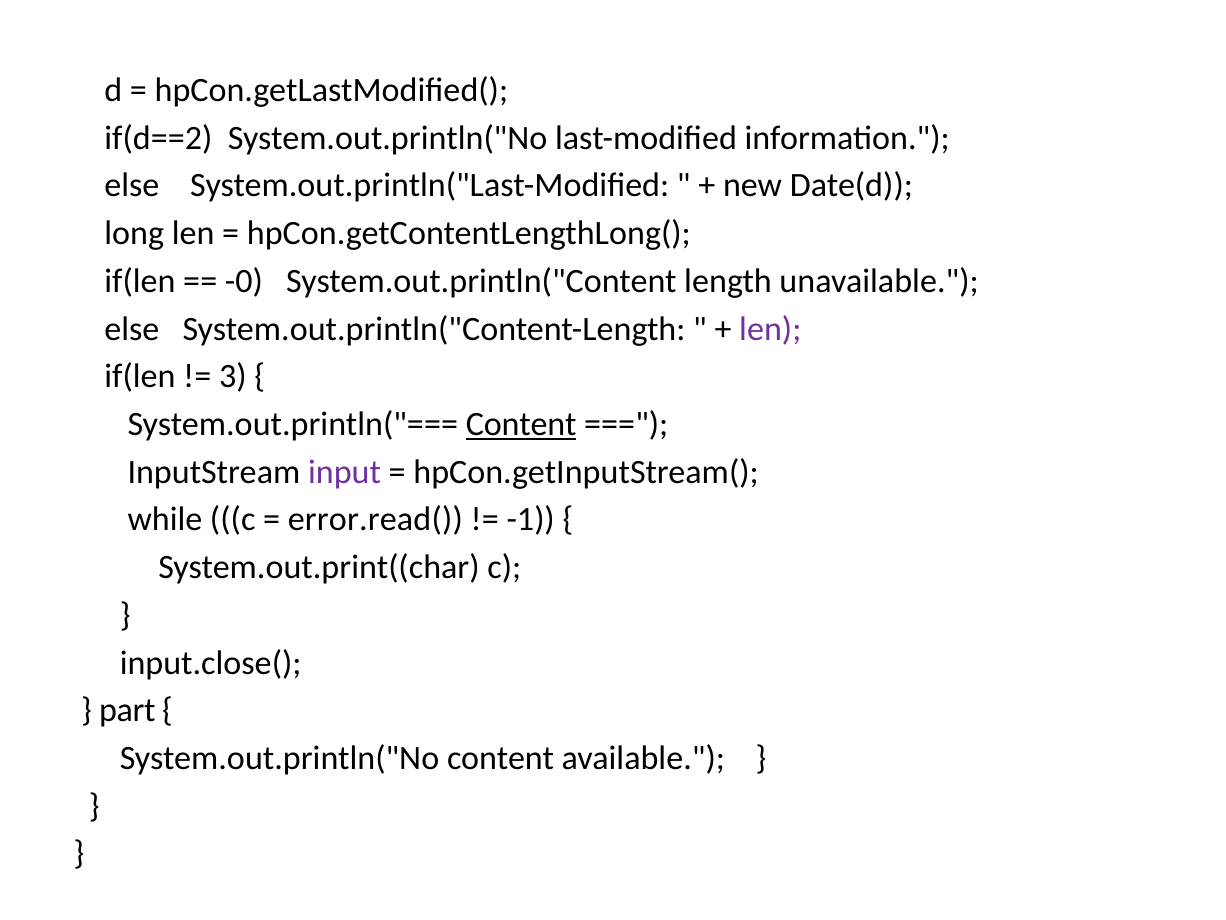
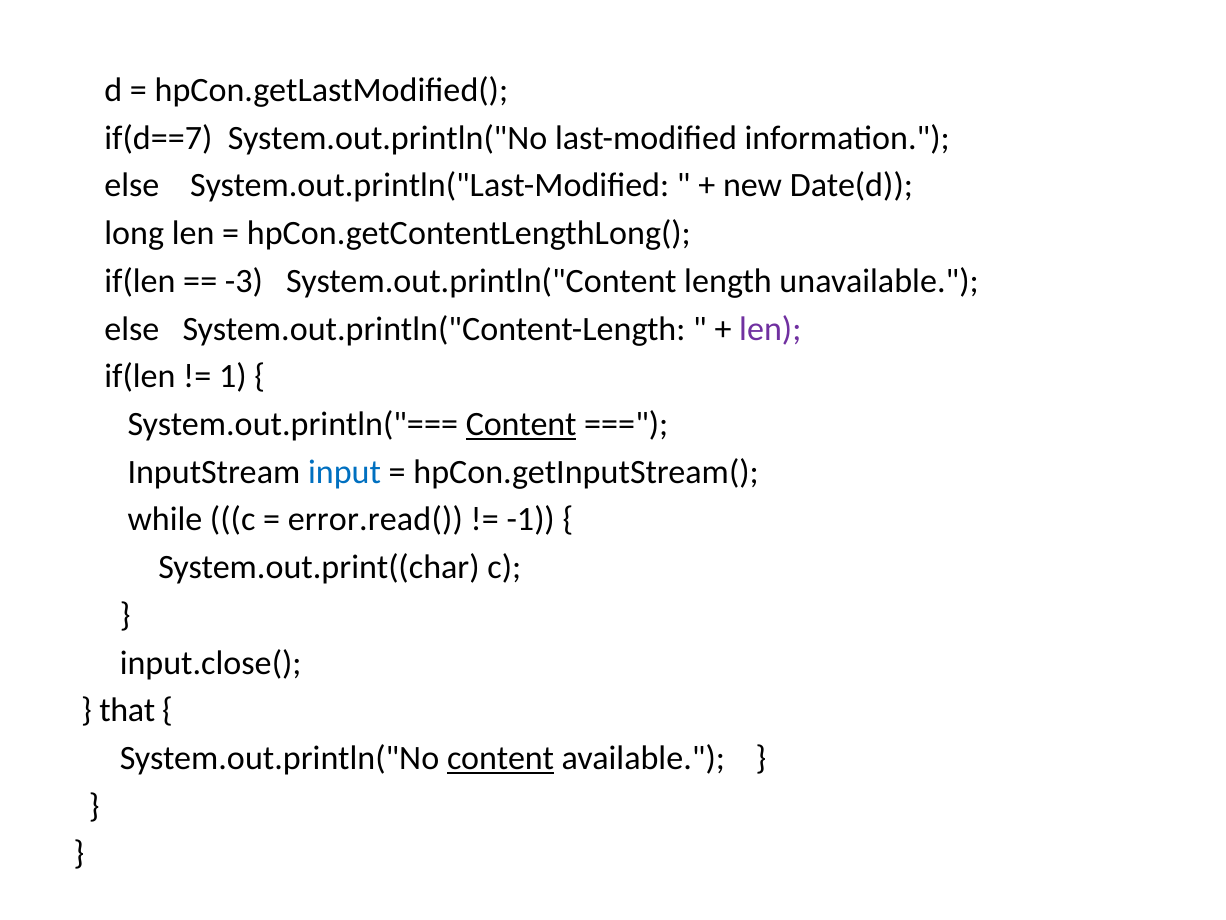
if(d==2: if(d==2 -> if(d==7
-0: -0 -> -3
3: 3 -> 1
input colour: purple -> blue
part: part -> that
content at (500, 758) underline: none -> present
